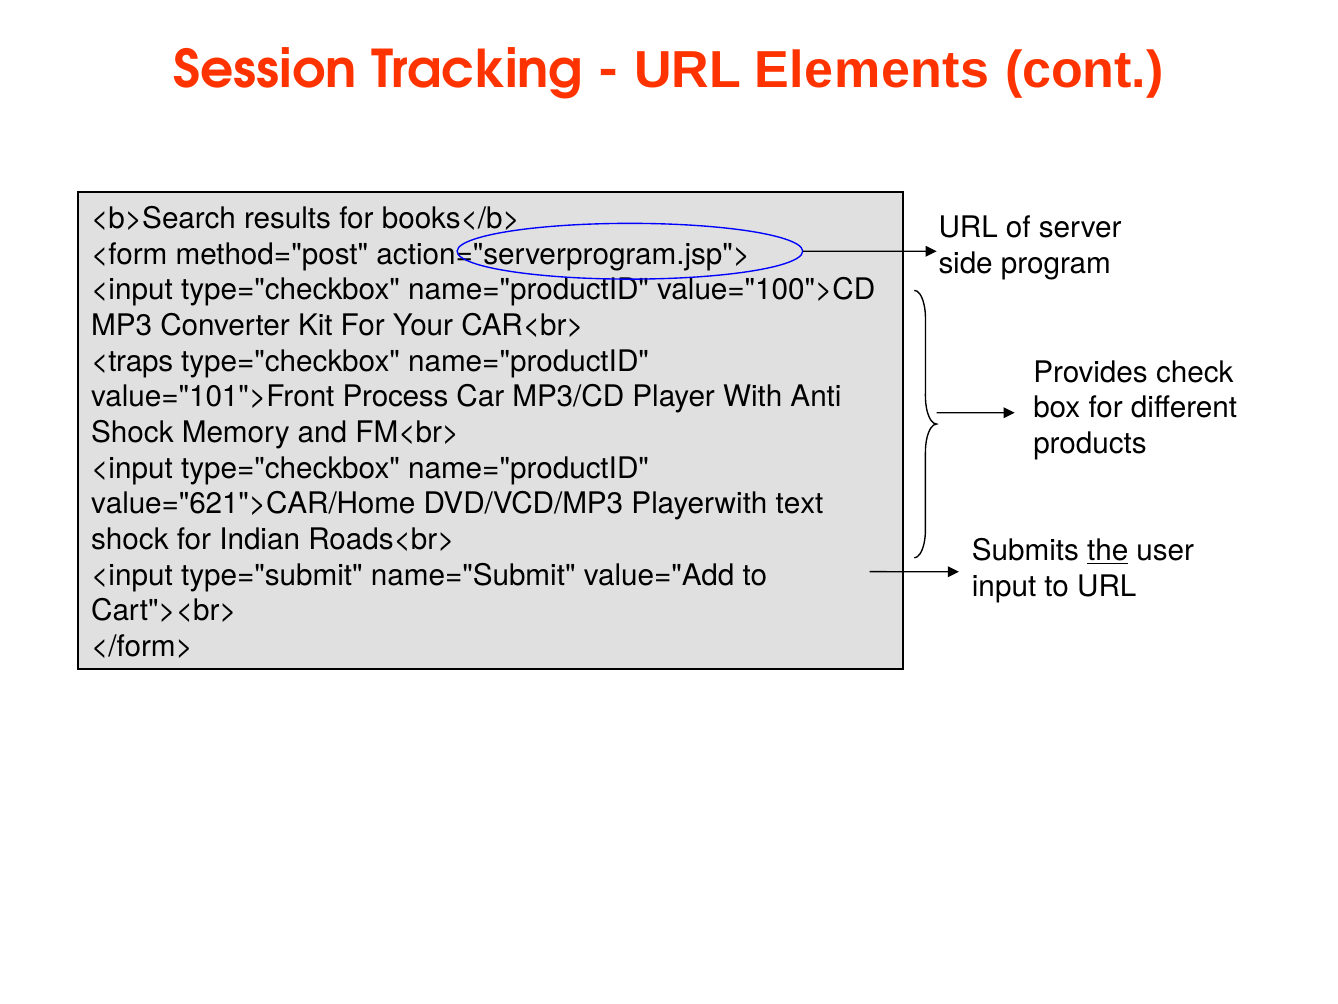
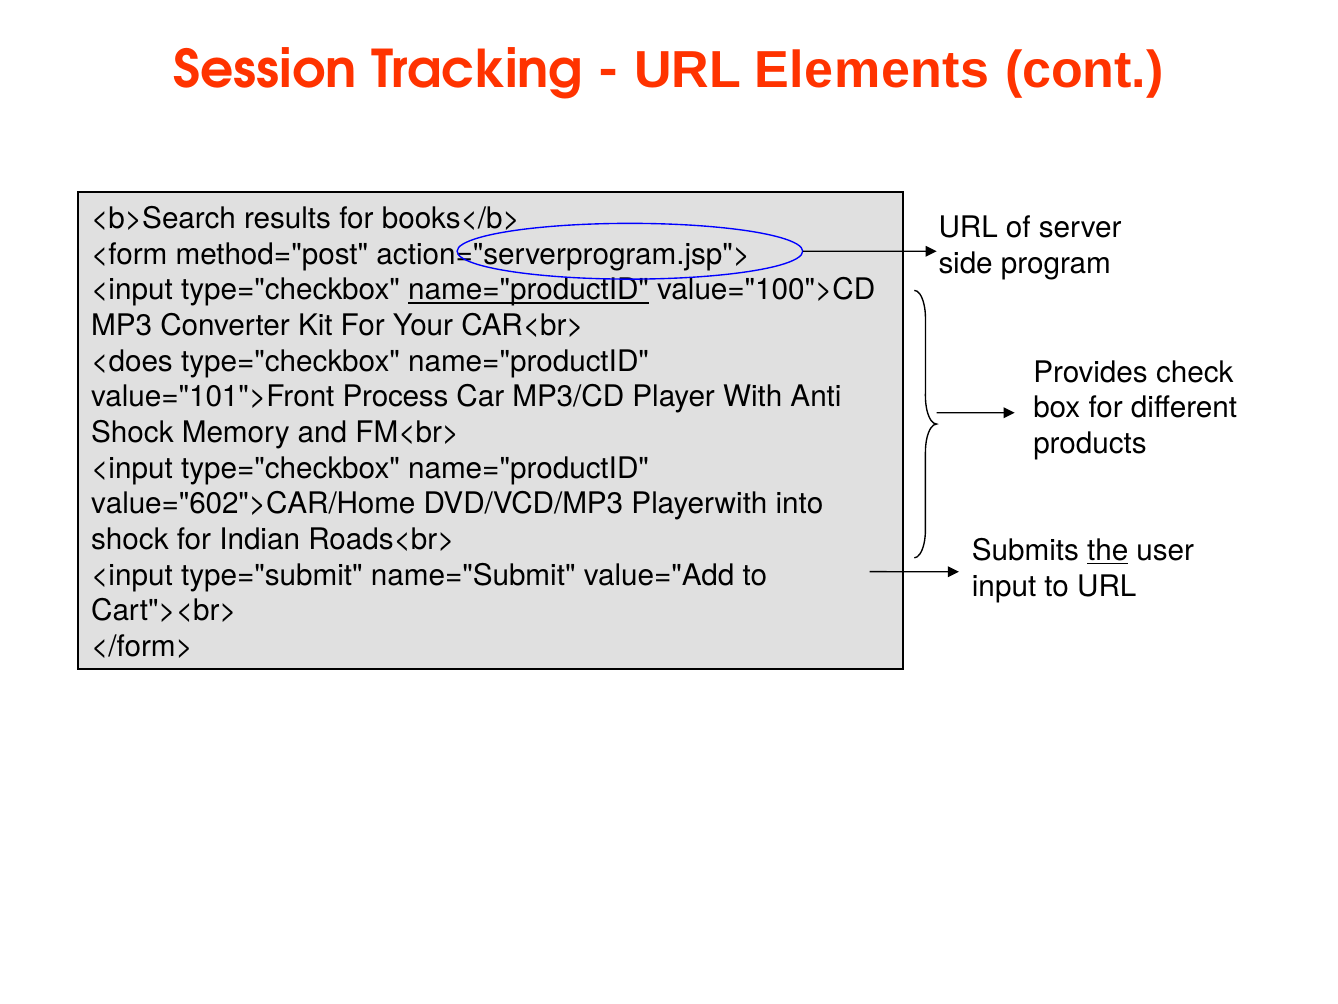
name="productID at (529, 290) underline: none -> present
<traps: <traps -> <does
value="621">CAR/Home: value="621">CAR/Home -> value="602">CAR/Home
text: text -> into
